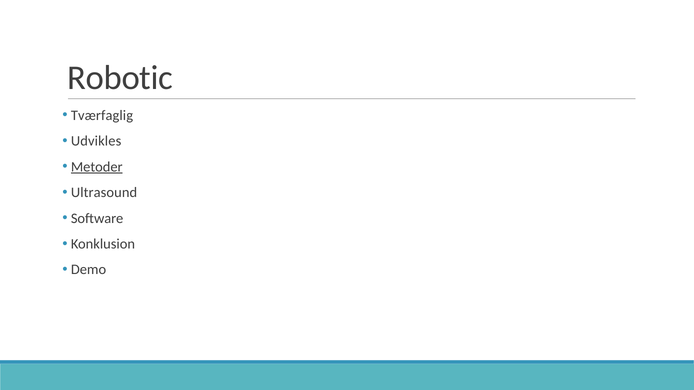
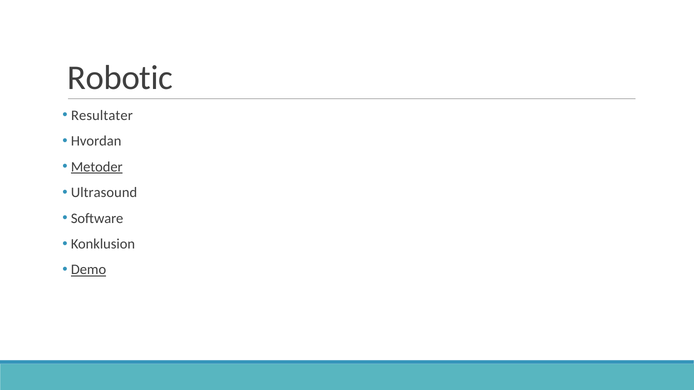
Tværfaglig: Tværfaglig -> Resultater
Udvikles: Udvikles -> Hvordan
Demo underline: none -> present
